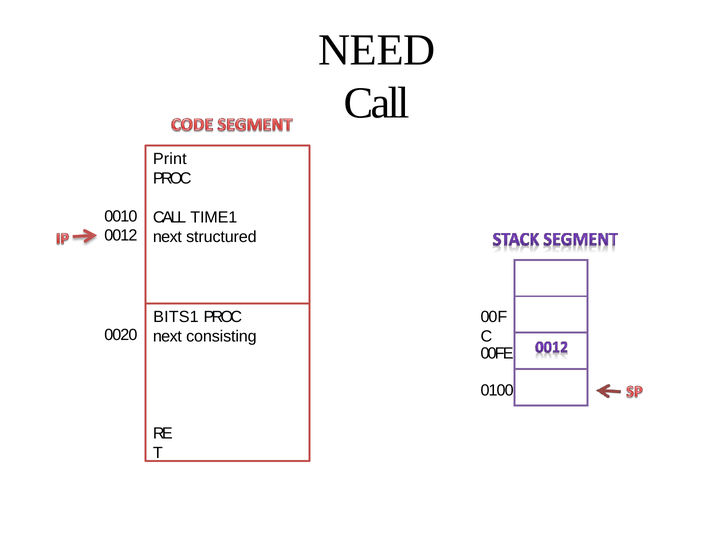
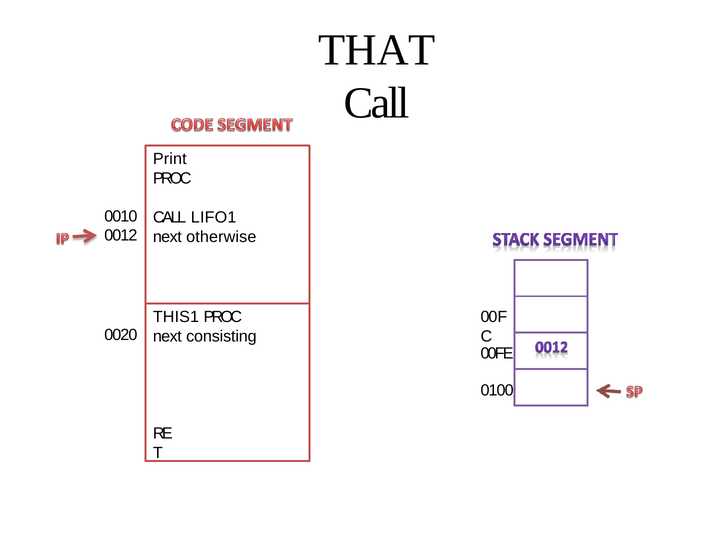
NEED: NEED -> THAT
TIME1: TIME1 -> LIFO1
structured: structured -> otherwise
BITS1: BITS1 -> THIS1
